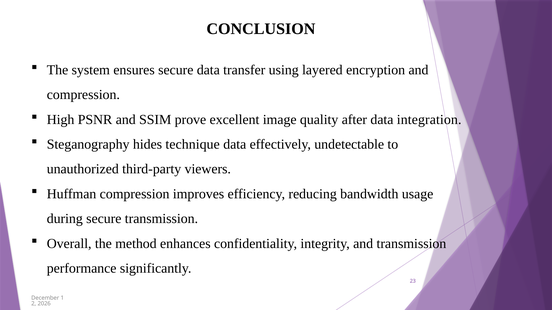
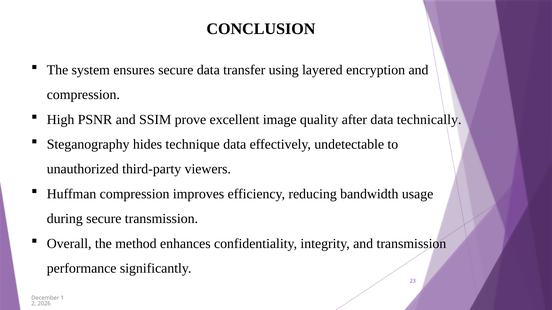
integration: integration -> technically
